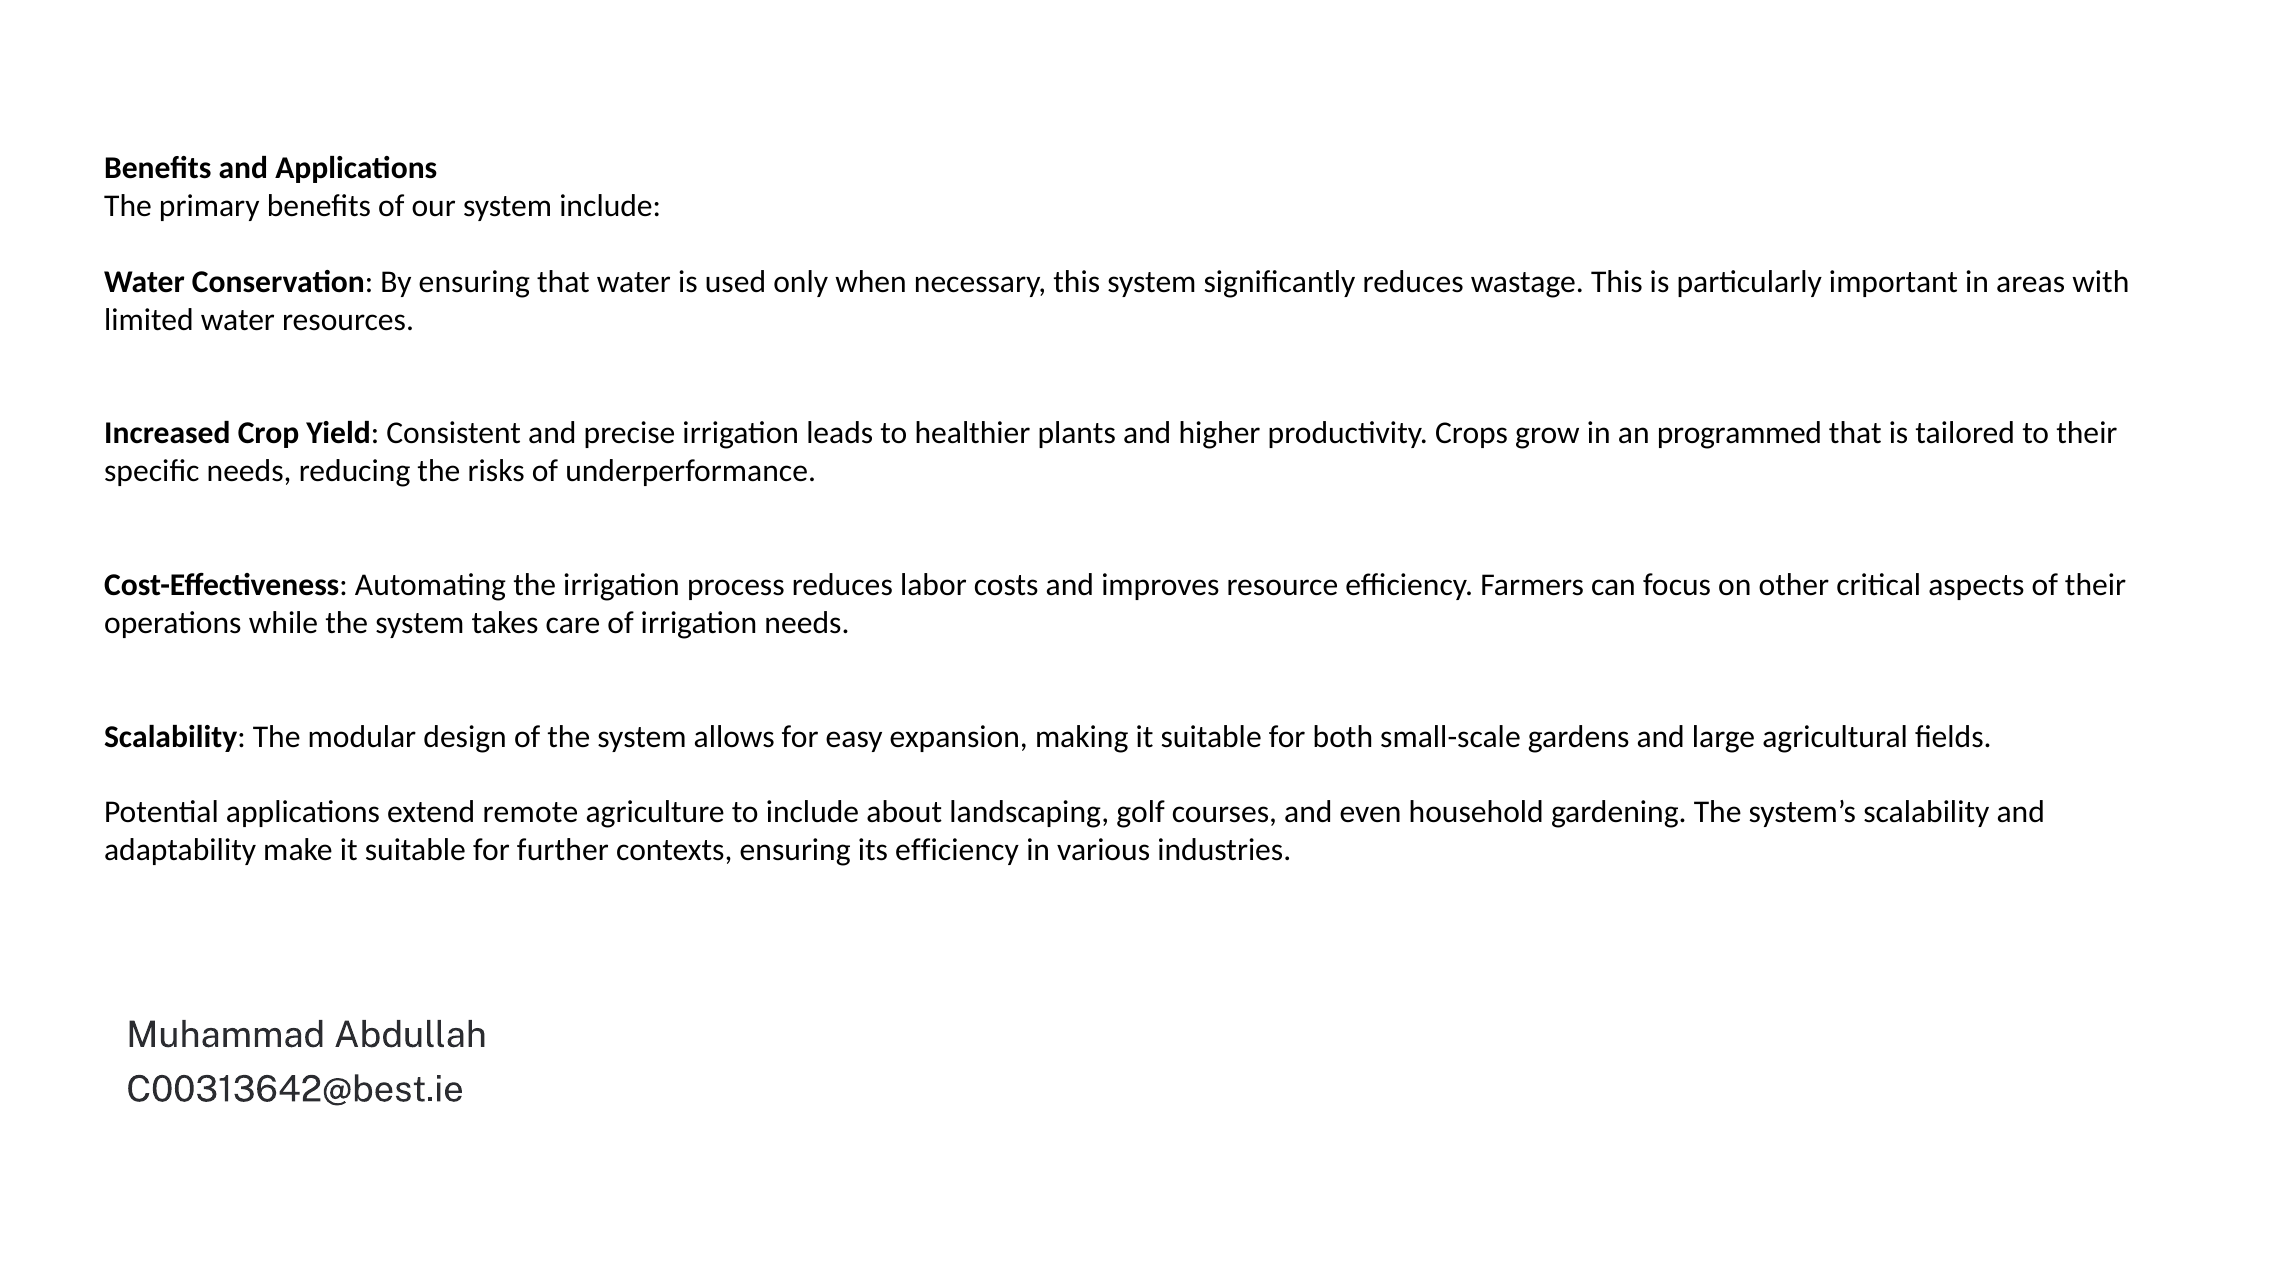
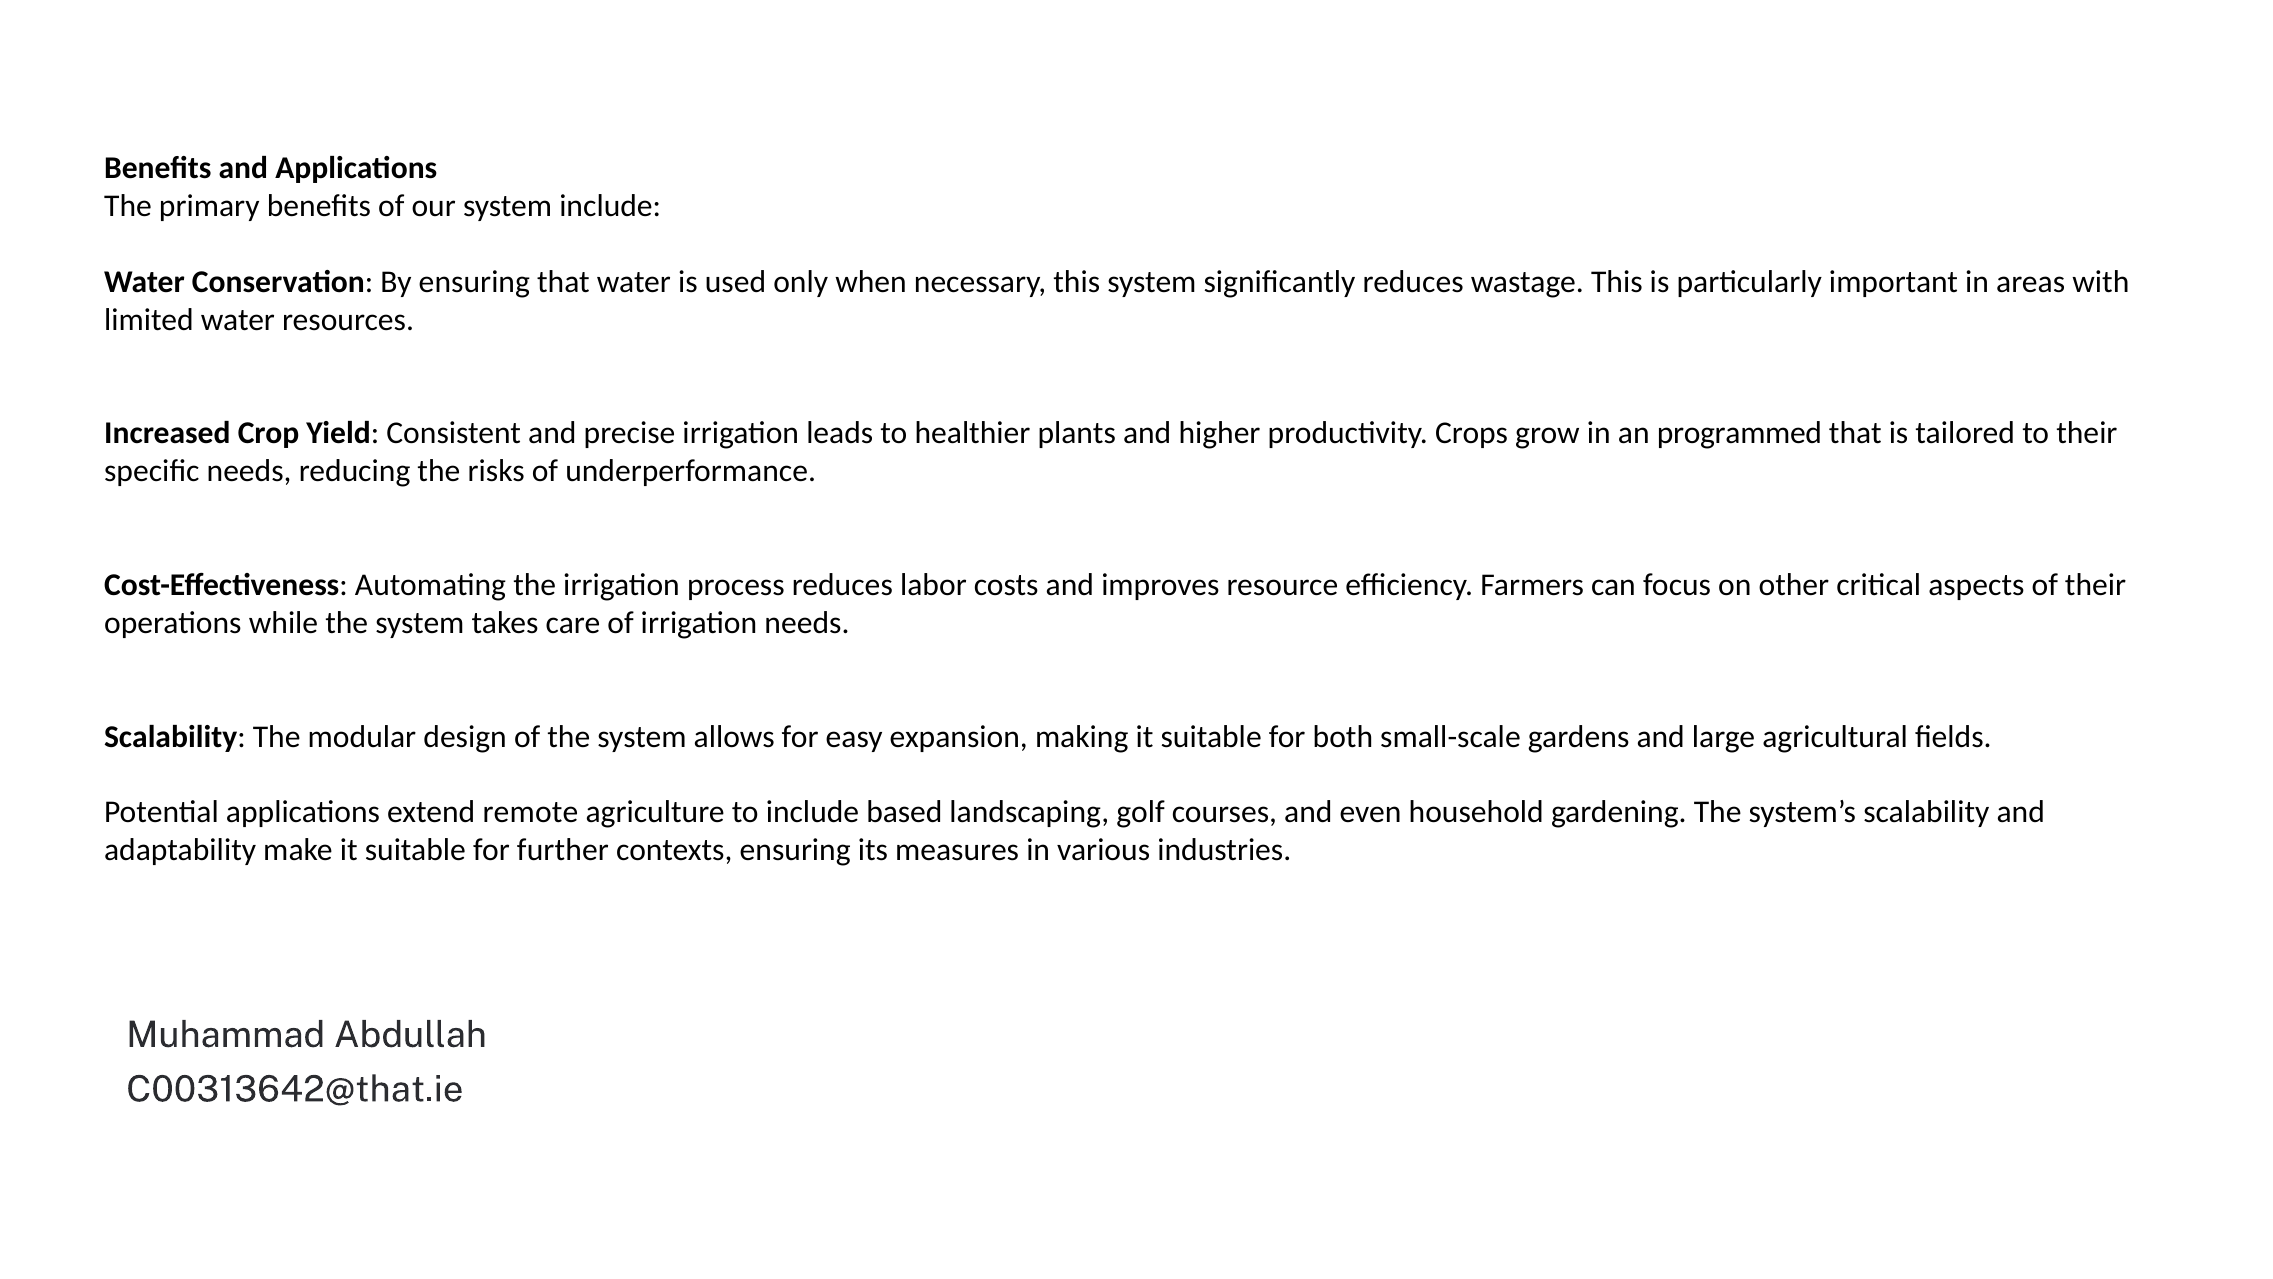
about: about -> based
its efficiency: efficiency -> measures
C00313642@best.ie: C00313642@best.ie -> C00313642@that.ie
